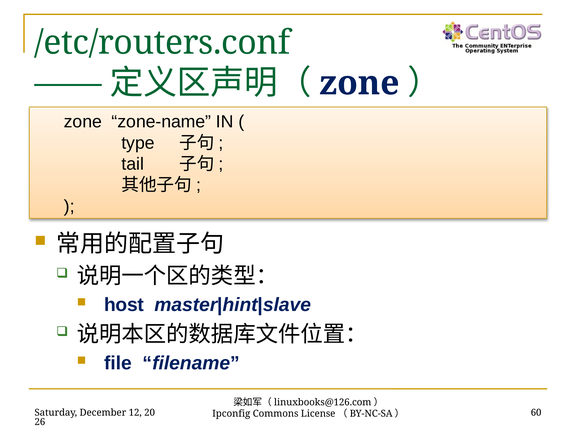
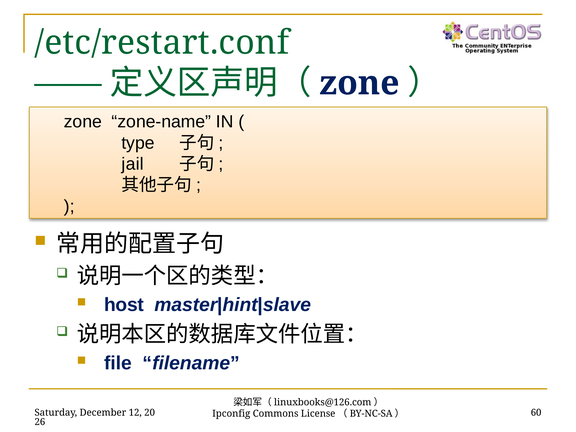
/etc/routers.conf: /etc/routers.conf -> /etc/restart.conf
tail: tail -> jail
